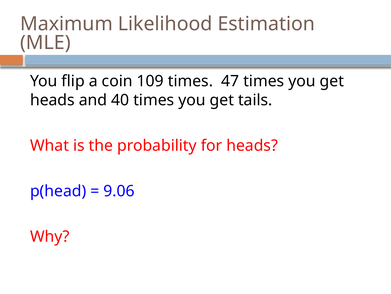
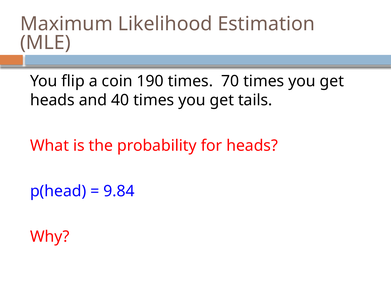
109: 109 -> 190
47: 47 -> 70
9.06: 9.06 -> 9.84
